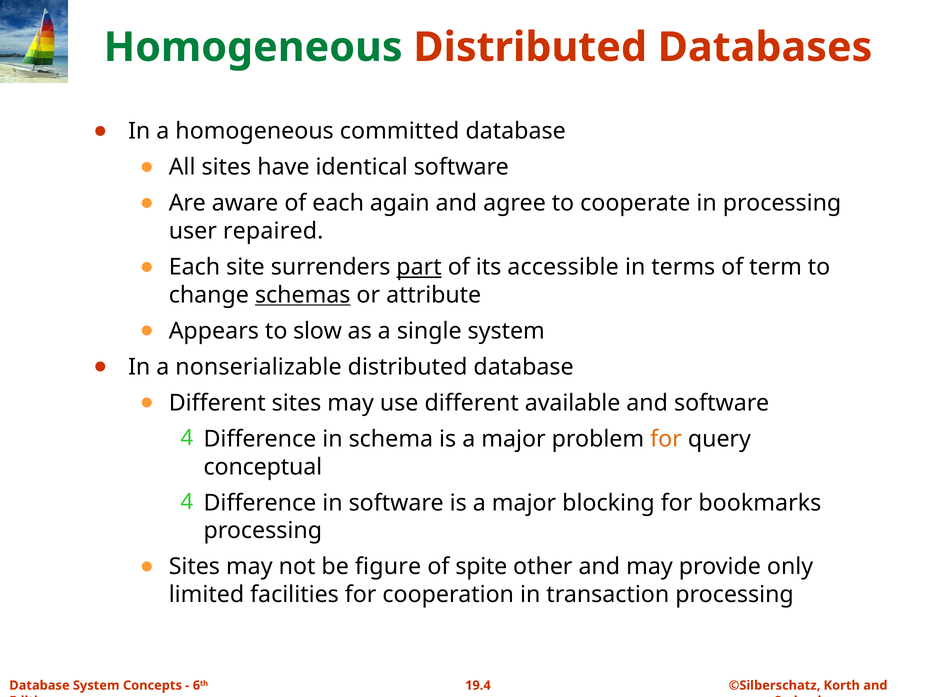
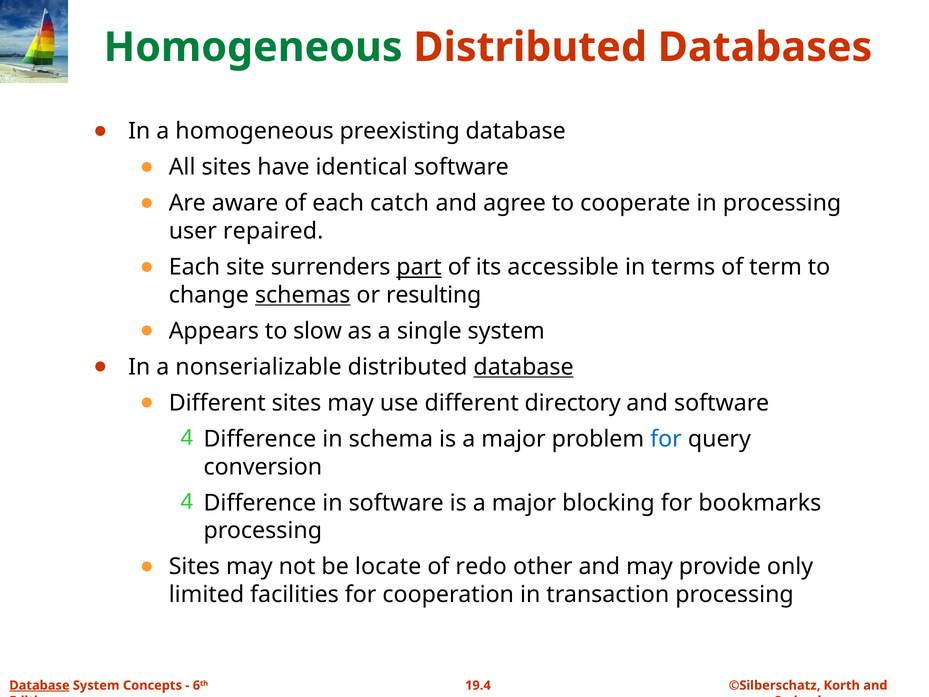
committed: committed -> preexisting
again: again -> catch
attribute: attribute -> resulting
database at (524, 367) underline: none -> present
available: available -> directory
for at (666, 439) colour: orange -> blue
conceptual: conceptual -> conversion
figure: figure -> locate
spite: spite -> redo
Database at (39, 685) underline: none -> present
